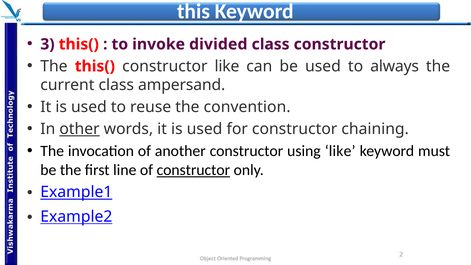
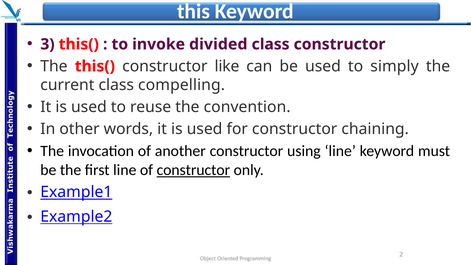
always: always -> simply
ampersand: ampersand -> compelling
other underline: present -> none
using like: like -> line
